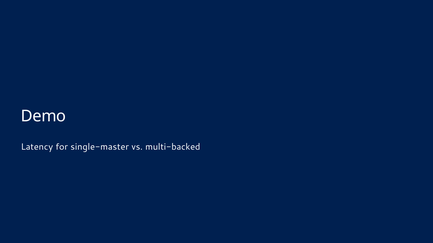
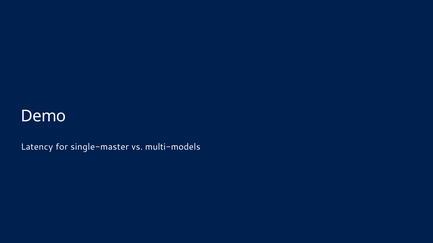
multi-backed: multi-backed -> multi-models
